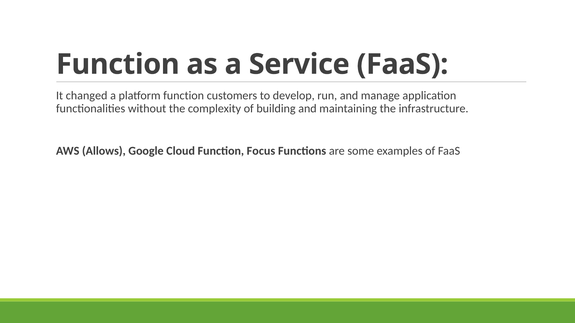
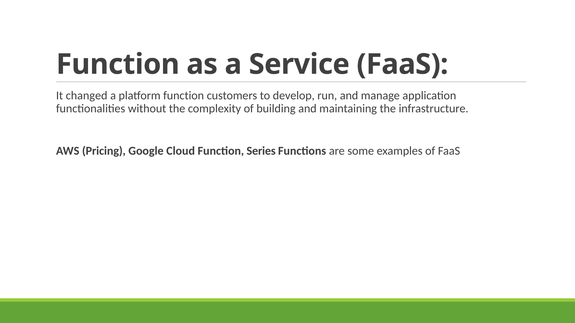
Allows: Allows -> Pricing
Focus: Focus -> Series
